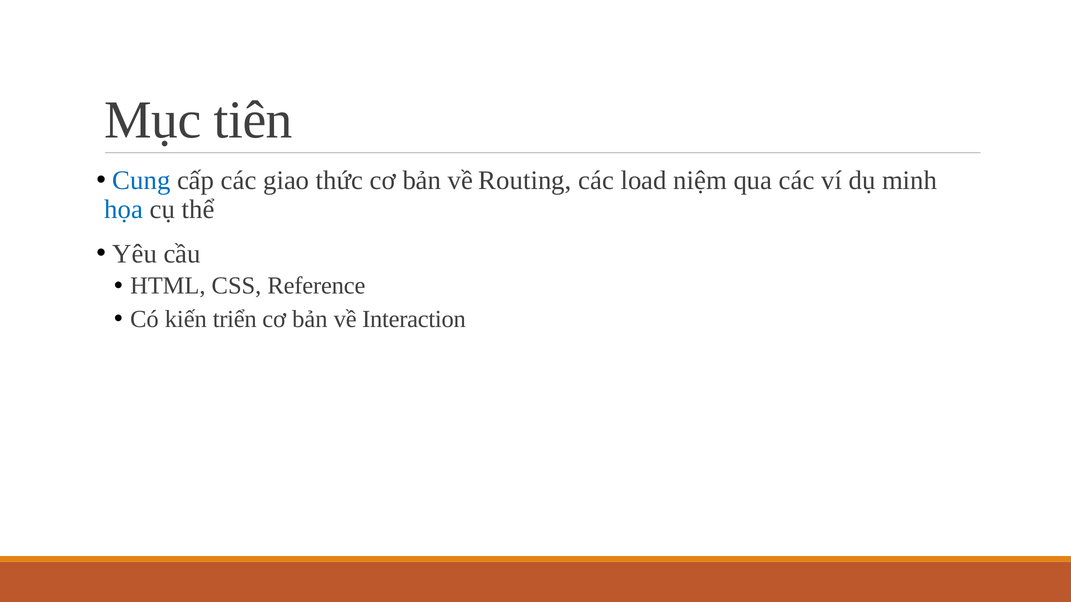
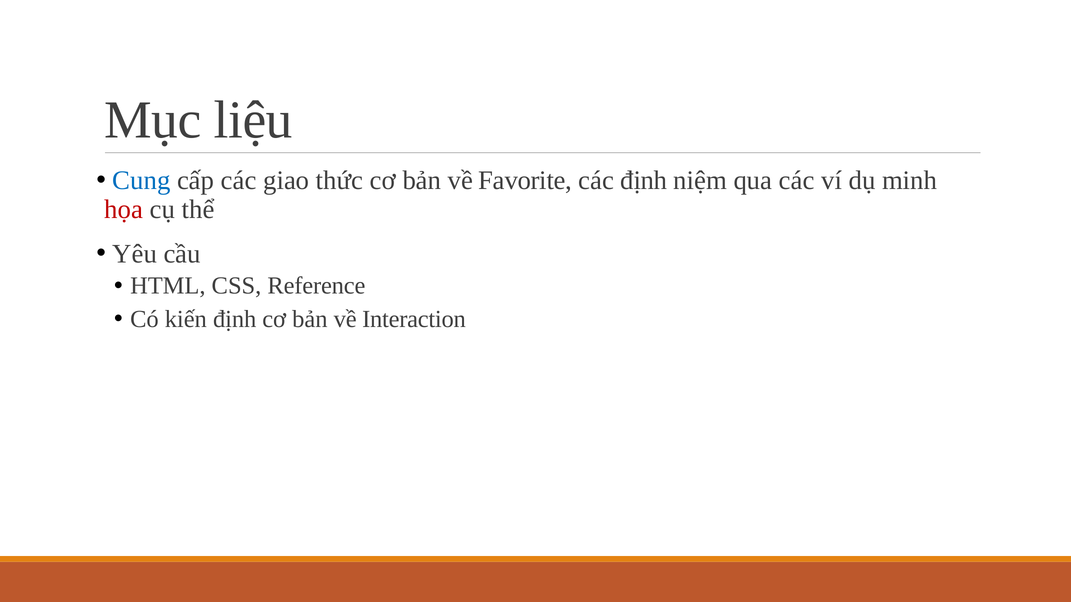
tiên: tiên -> liệu
Routing: Routing -> Favorite
các load: load -> định
họa colour: blue -> red
kiến triển: triển -> định
